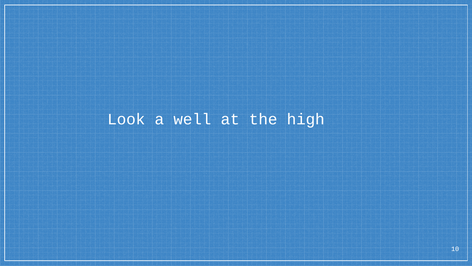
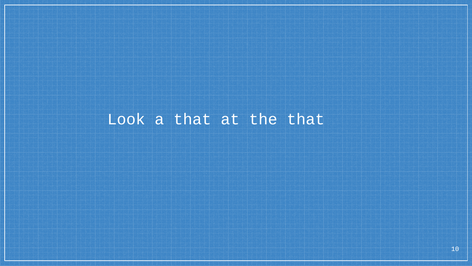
a well: well -> that
the high: high -> that
